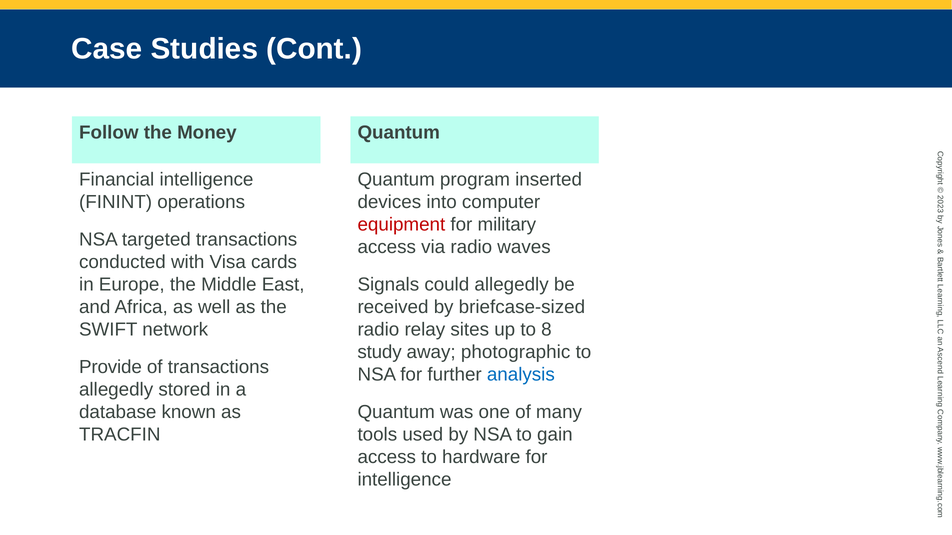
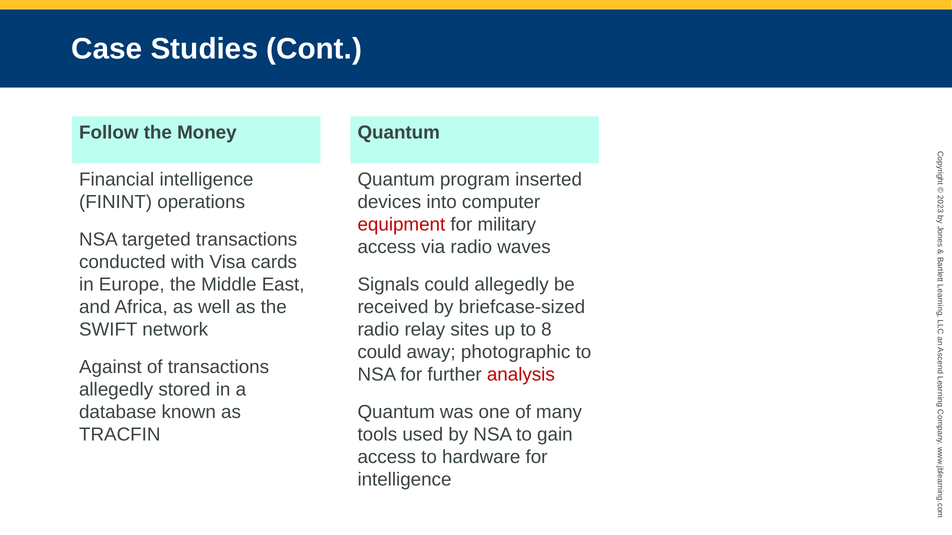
study at (380, 352): study -> could
Provide: Provide -> Against
analysis colour: blue -> red
